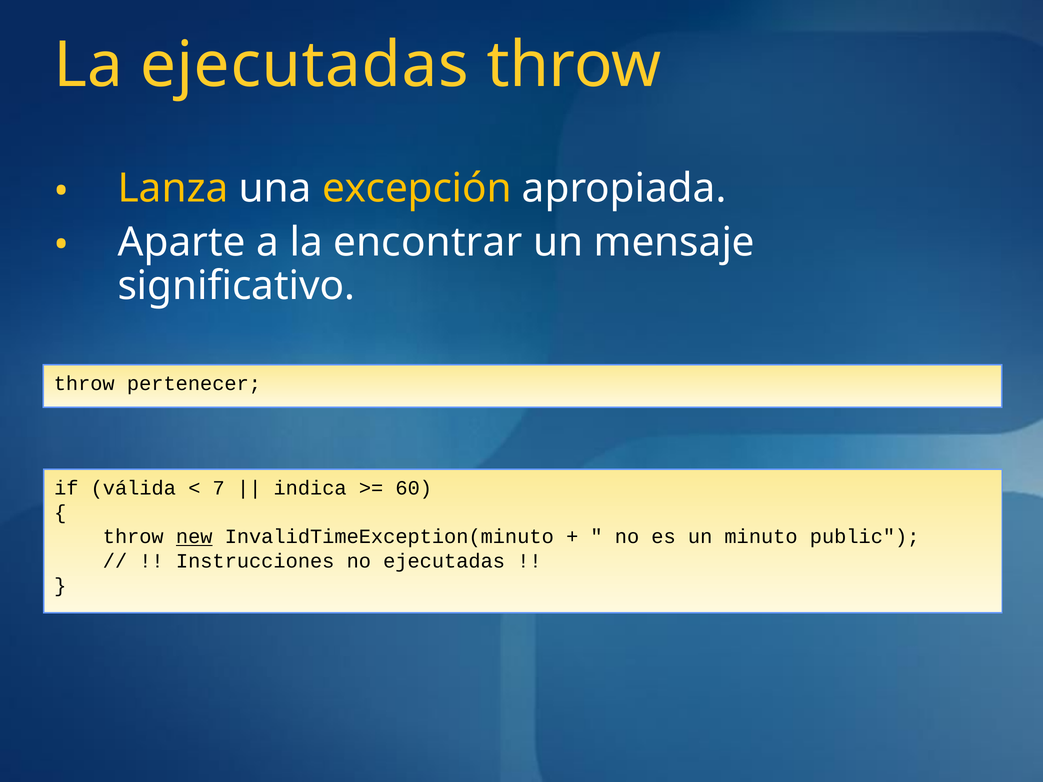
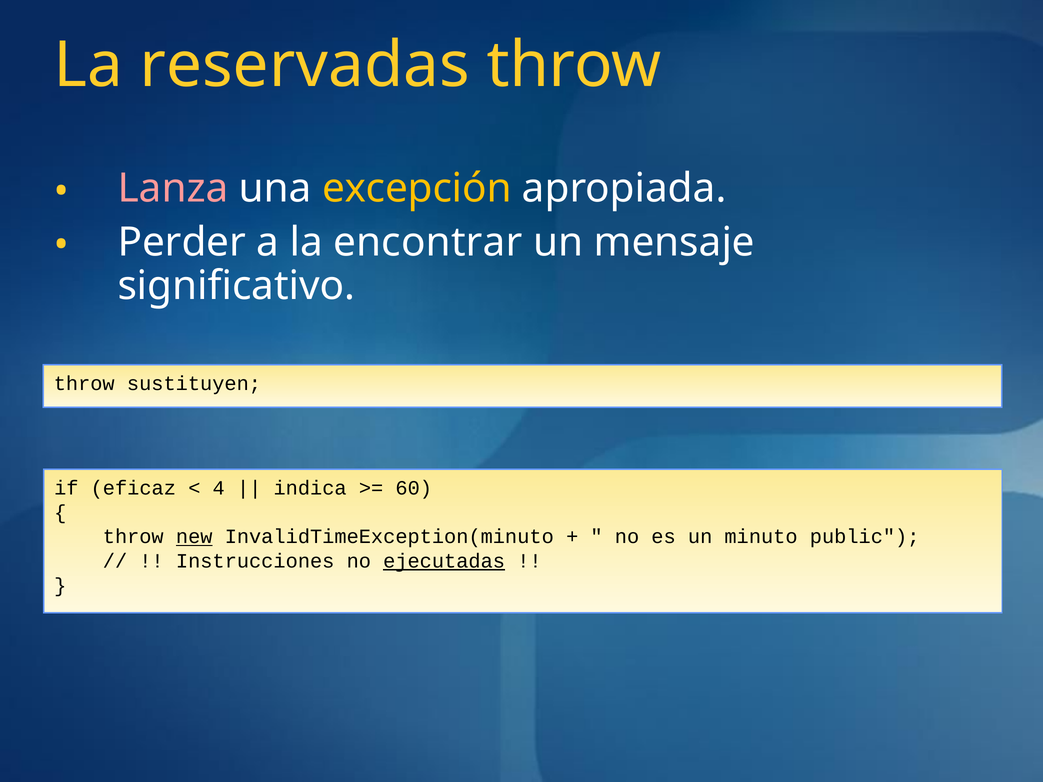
La ejecutadas: ejecutadas -> reservadas
Lanza colour: yellow -> pink
Aparte: Aparte -> Perder
pertenecer: pertenecer -> sustituyen
válida: válida -> eficaz
7: 7 -> 4
ejecutadas at (444, 561) underline: none -> present
